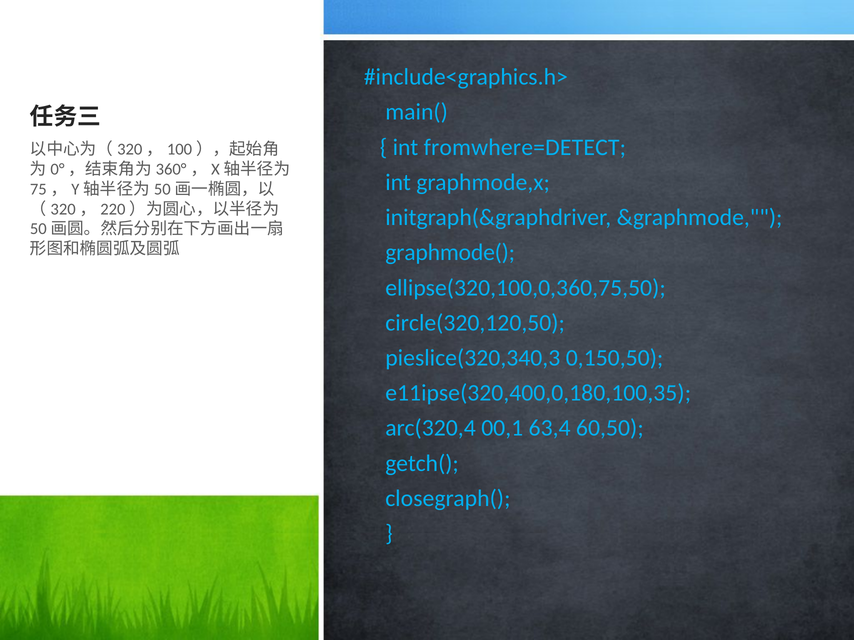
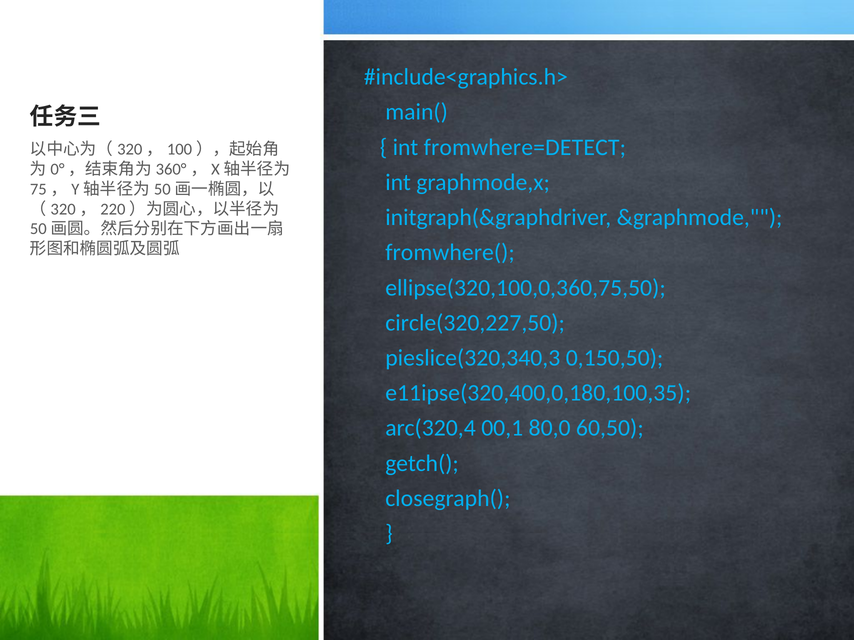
graphmode(: graphmode( -> fromwhere(
circle(320,120,50: circle(320,120,50 -> circle(320,227,50
63,4: 63,4 -> 80,0
